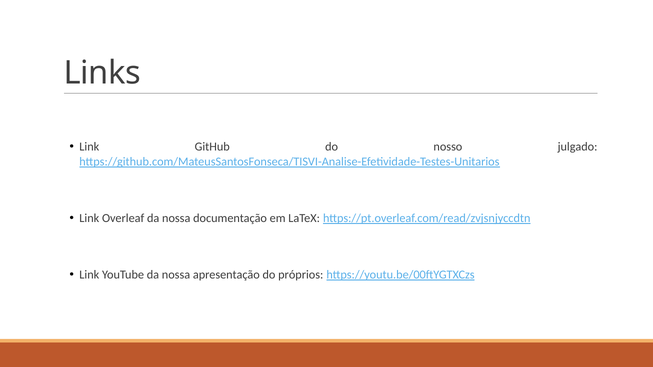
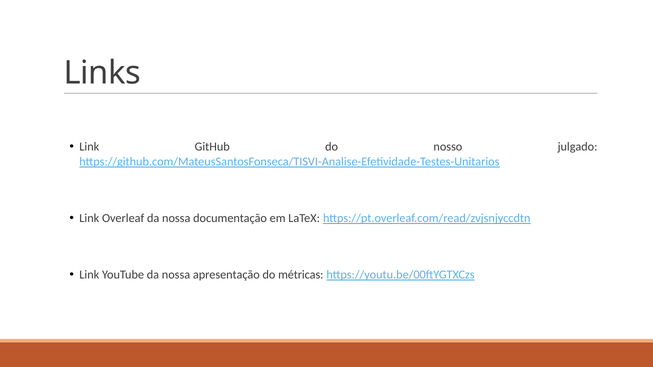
próprios: próprios -> métricas
